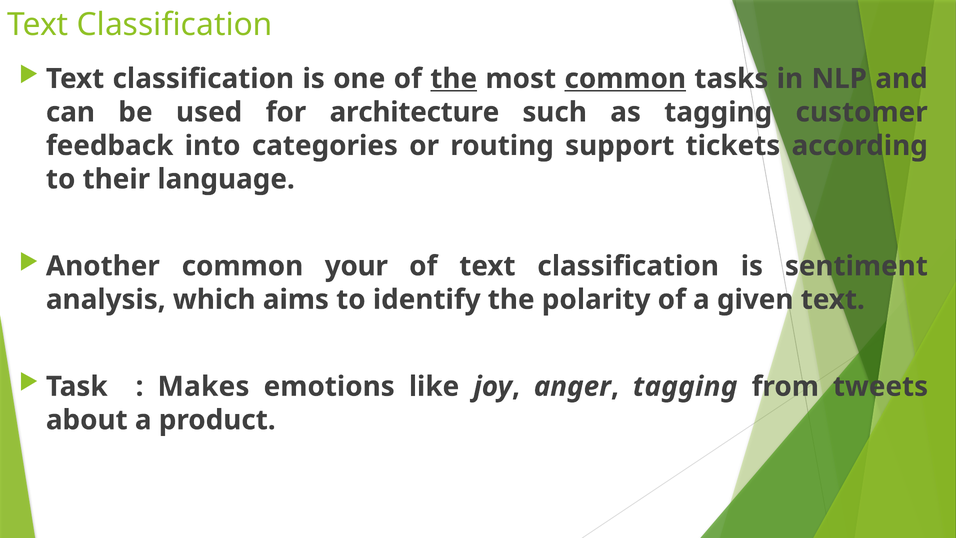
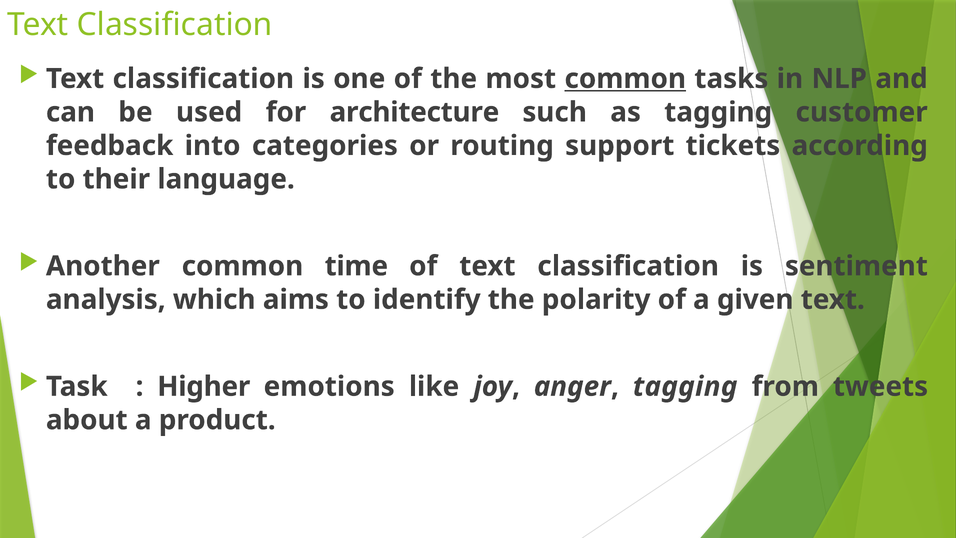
the at (454, 79) underline: present -> none
your: your -> time
Makes: Makes -> Higher
